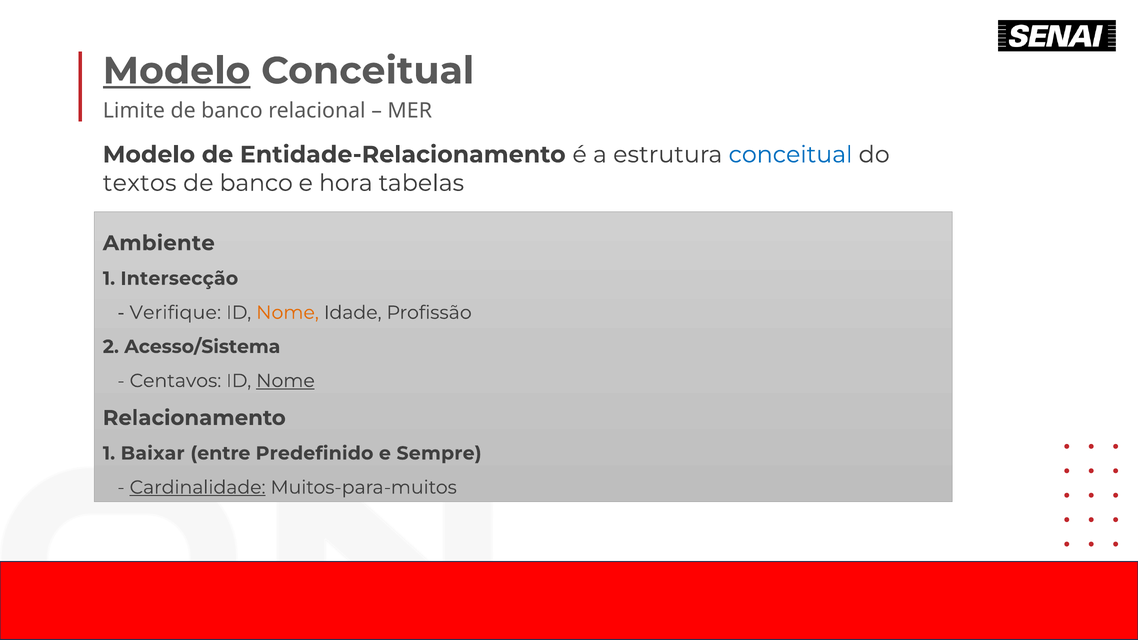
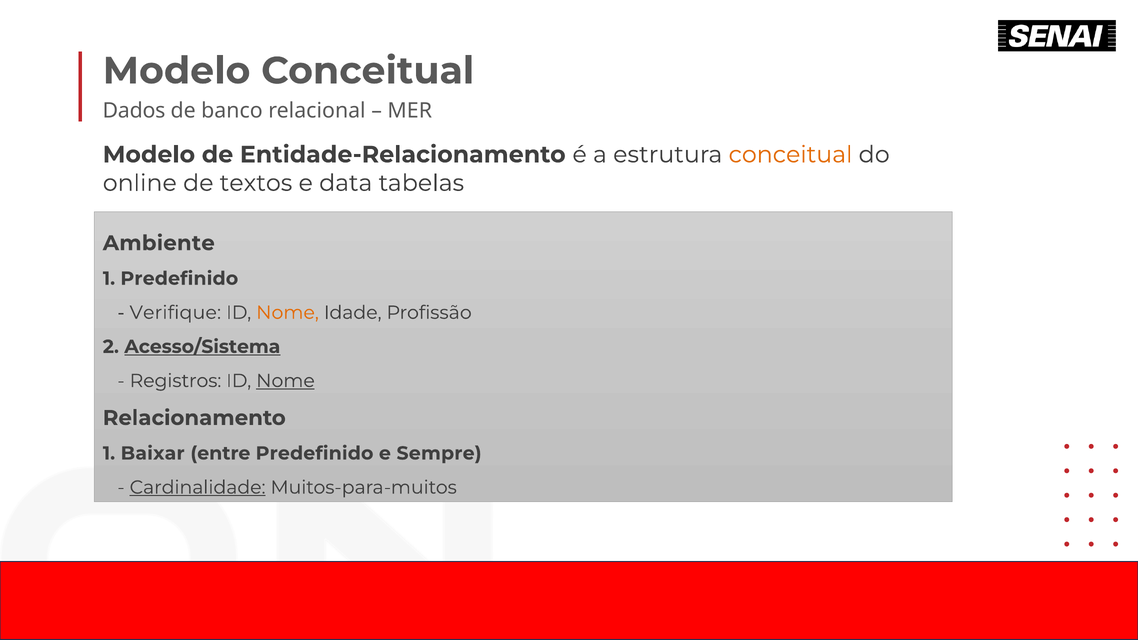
Modelo at (177, 71) underline: present -> none
Limite: Limite -> Dados
conceitual at (791, 155) colour: blue -> orange
textos: textos -> online
banco at (256, 183): banco -> textos
hora: hora -> data
1 Intersecção: Intersecção -> Predefinido
Acesso/Sistema underline: none -> present
Centavos: Centavos -> Registros
